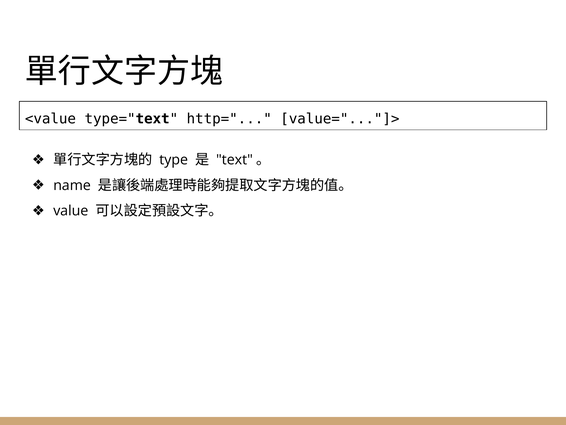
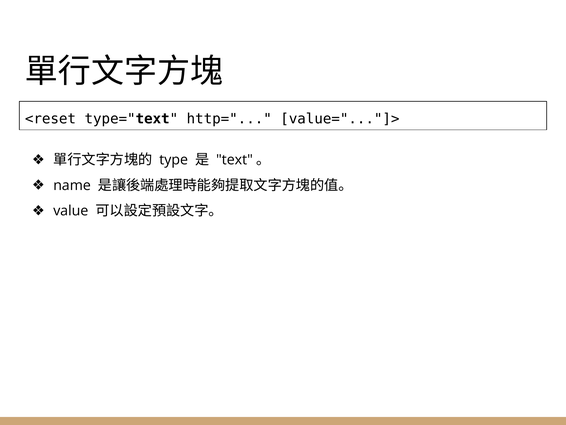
<value: <value -> <reset
